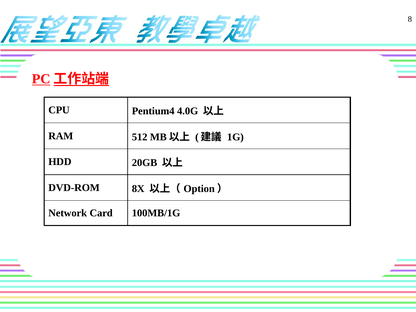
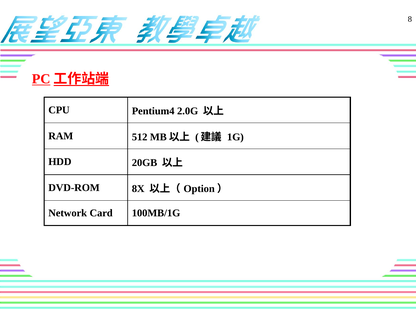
4.0G: 4.0G -> 2.0G
